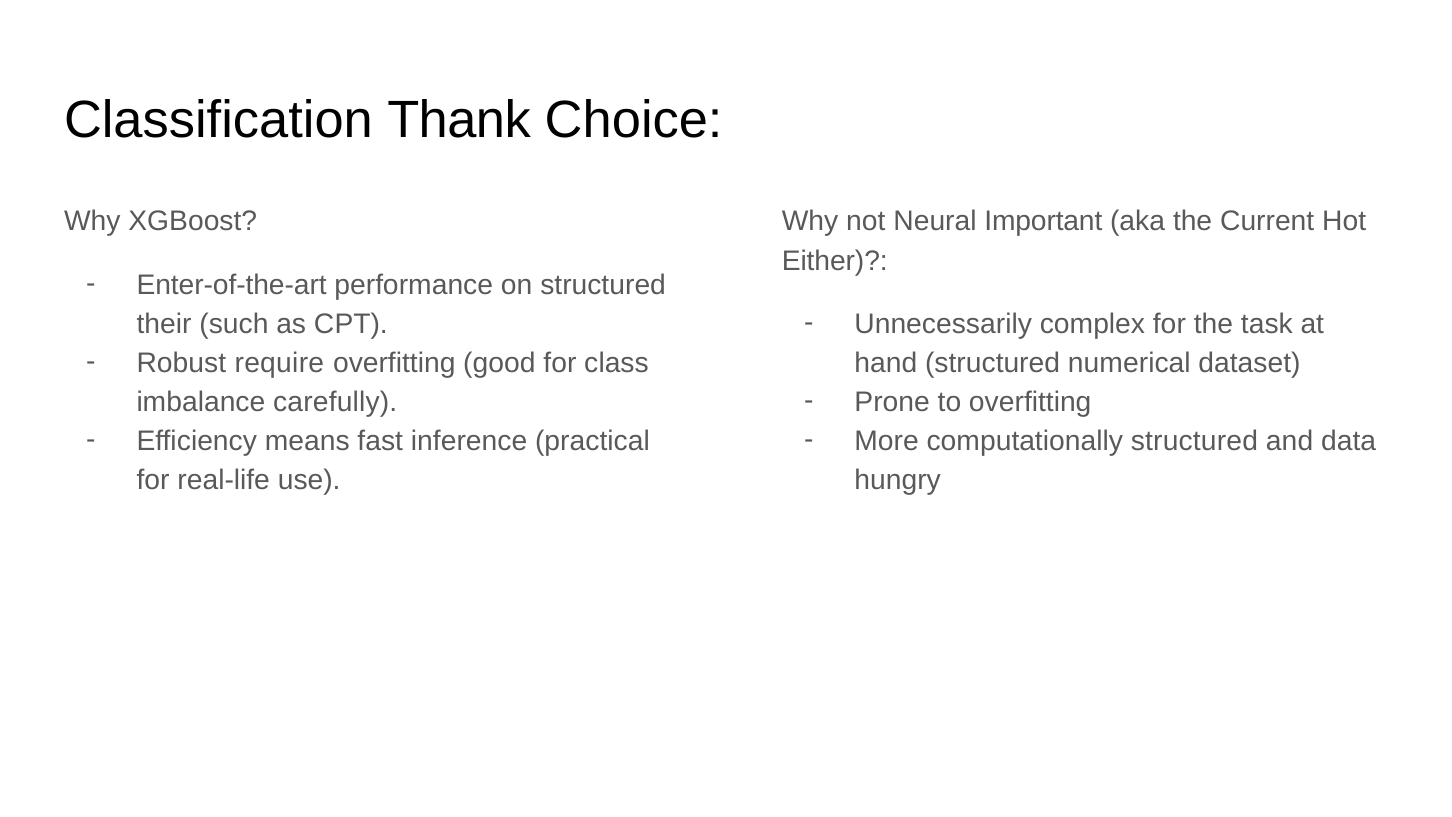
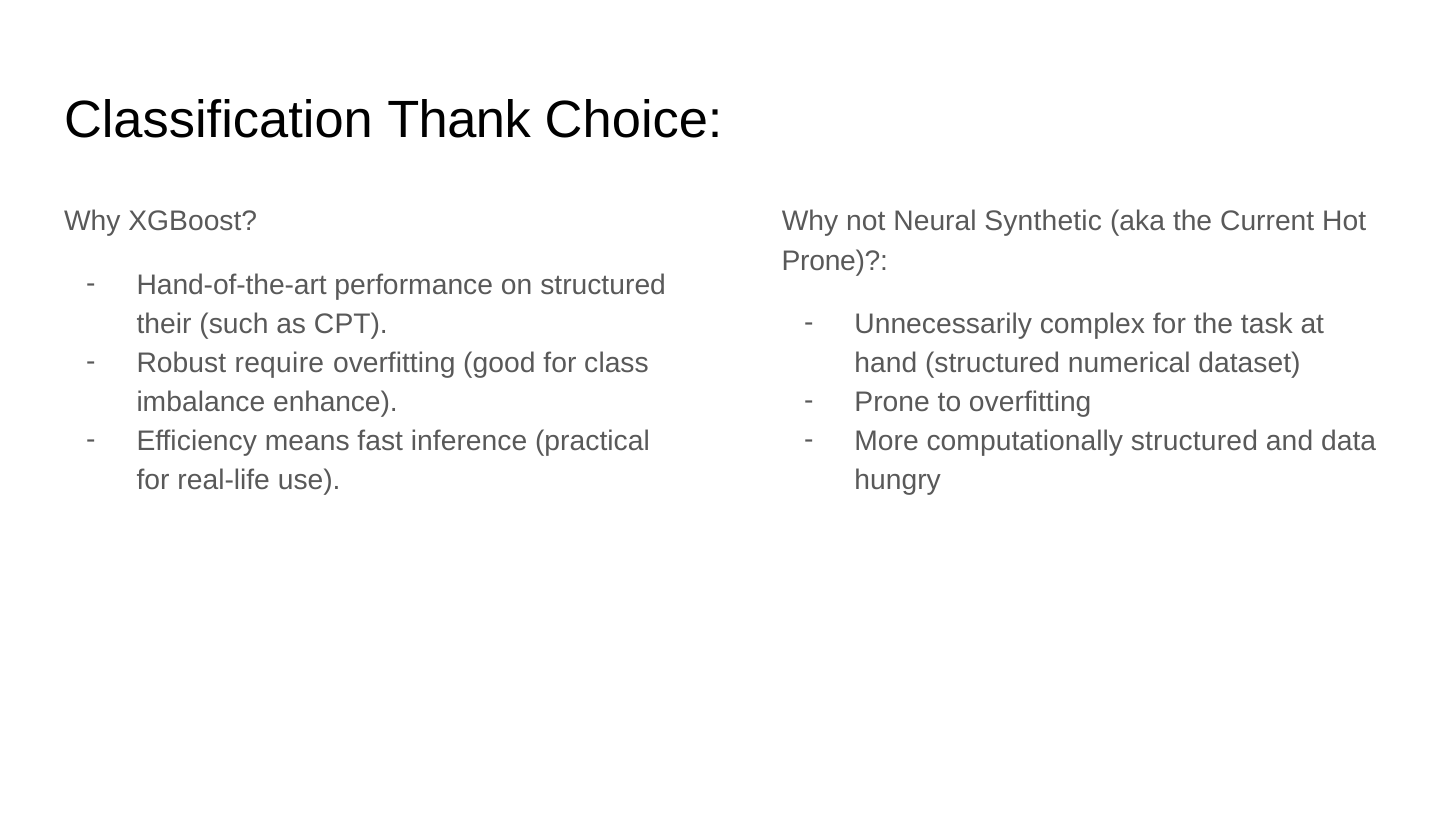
Important: Important -> Synthetic
Either at (835, 261): Either -> Prone
Enter-of-the-art: Enter-of-the-art -> Hand-of-the-art
carefully: carefully -> enhance
